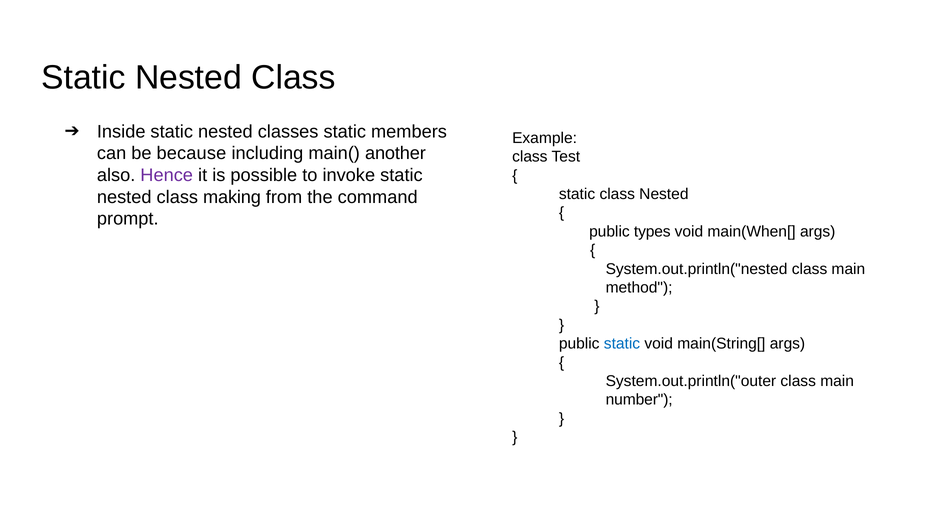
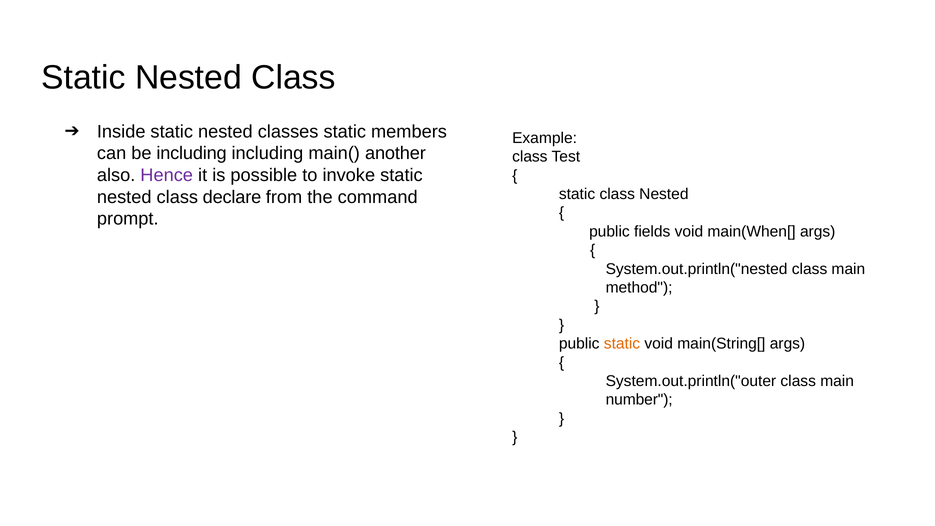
be because: because -> including
making: making -> declare
types: types -> fields
static at (622, 344) colour: blue -> orange
